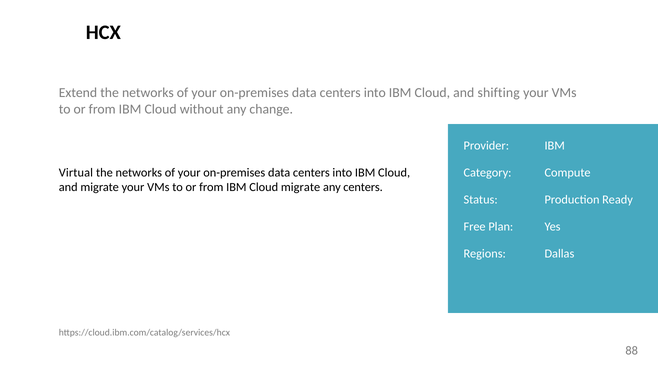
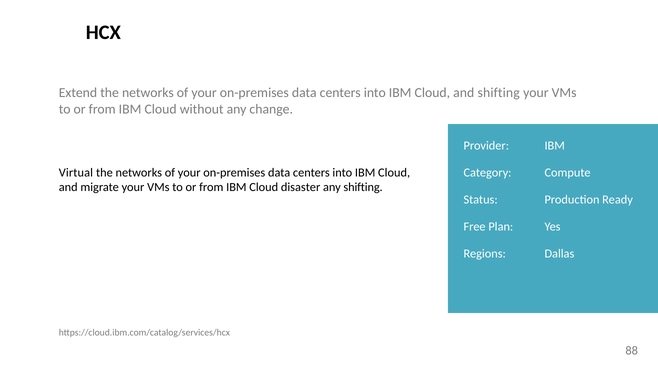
Cloud migrate: migrate -> disaster
any centers: centers -> shifting
